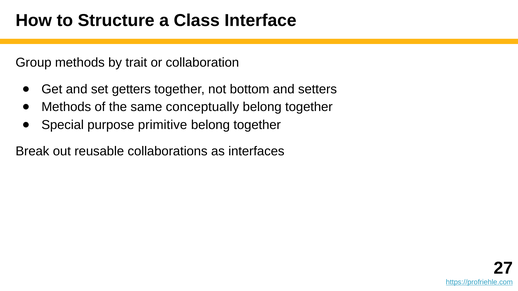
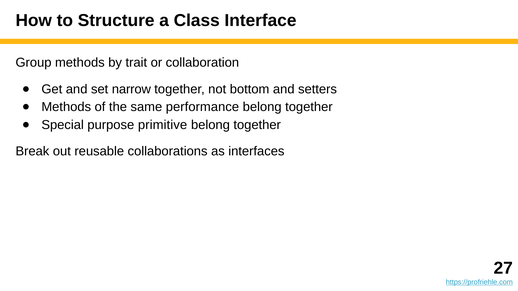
getters: getters -> narrow
conceptually: conceptually -> performance
